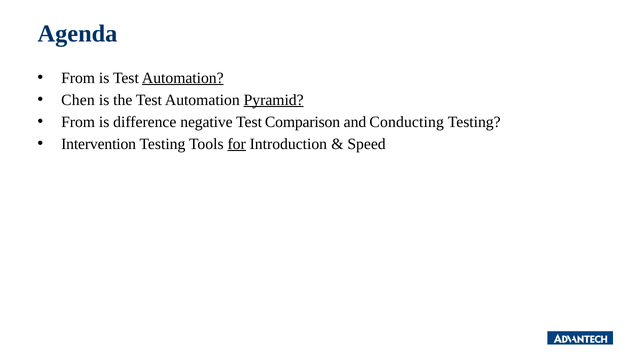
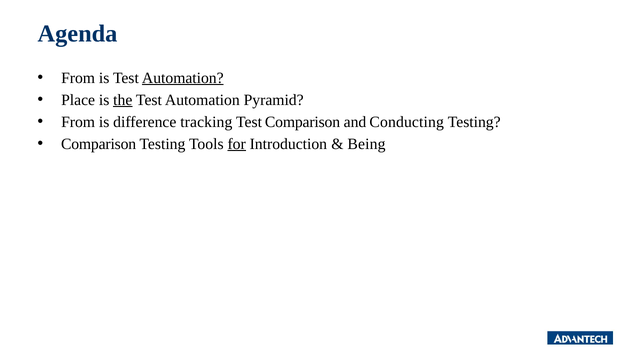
Chen: Chen -> Place
the underline: none -> present
Pyramid underline: present -> none
negative: negative -> tracking
Intervention at (99, 144): Intervention -> Comparison
Speed: Speed -> Being
